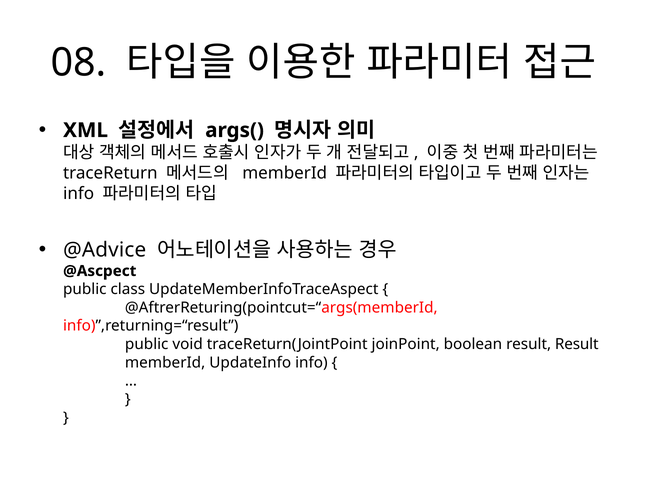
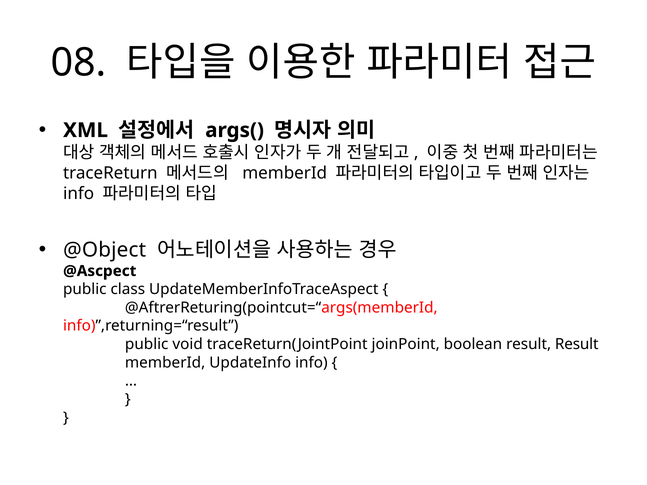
@Advice: @Advice -> @Object
